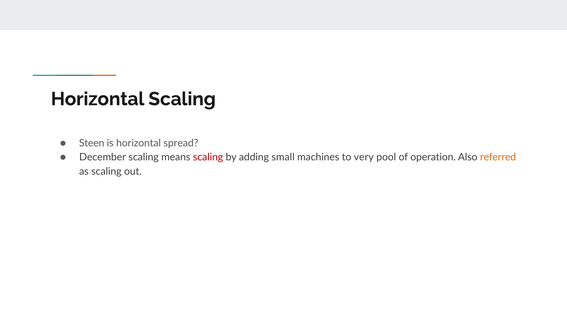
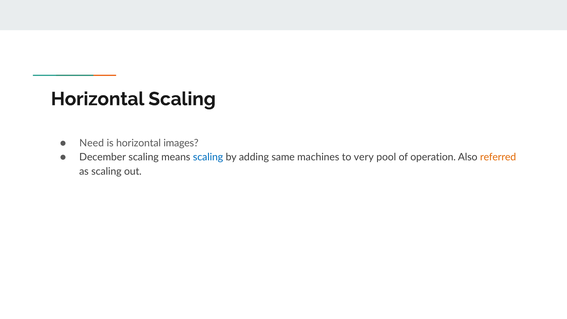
Steen: Steen -> Need
spread: spread -> images
scaling at (208, 157) colour: red -> blue
small: small -> same
